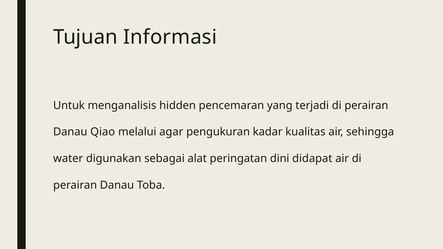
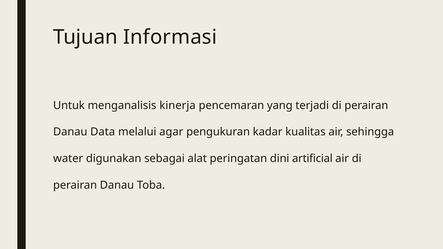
hidden: hidden -> kinerja
Qiao: Qiao -> Data
didapat: didapat -> artificial
